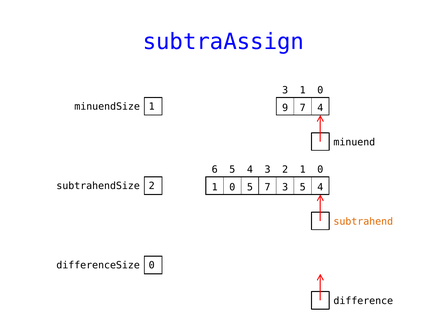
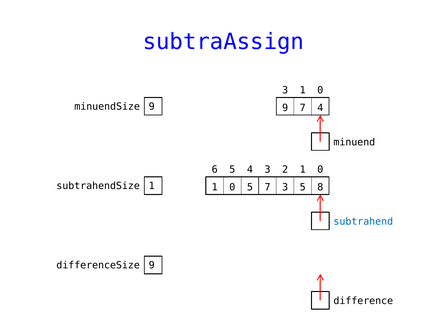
minuendSize 1: 1 -> 9
subtrahendSize 2: 2 -> 1
3 5 4: 4 -> 8
subtrahend colour: orange -> blue
differenceSize 0: 0 -> 9
